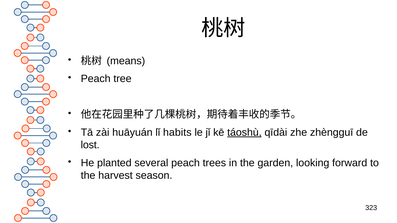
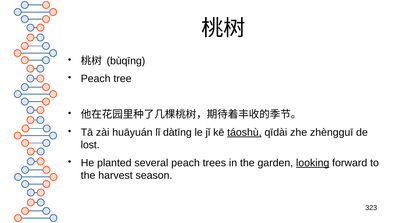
means: means -> bùqīng
habits: habits -> dàtīng
looking underline: none -> present
